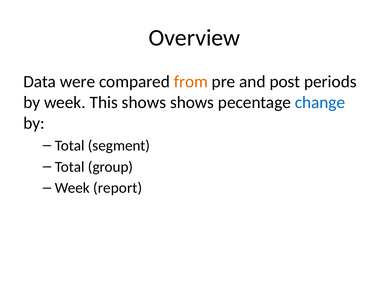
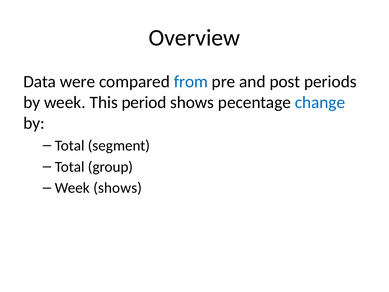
from colour: orange -> blue
This shows: shows -> period
Week report: report -> shows
